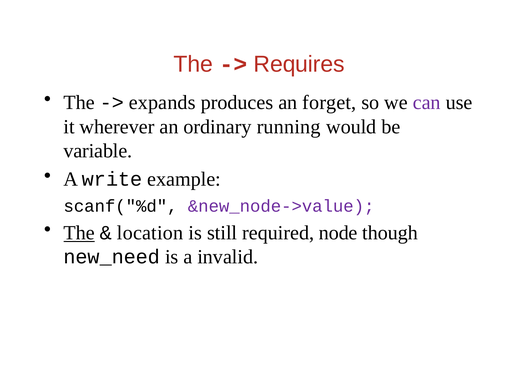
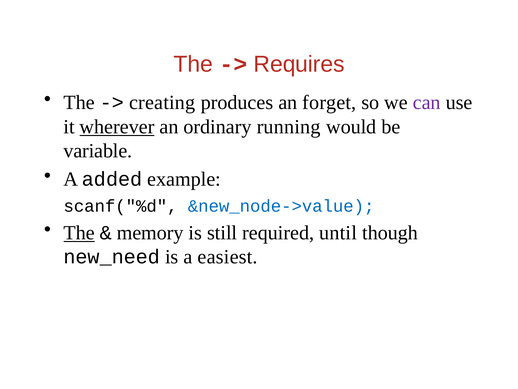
expands: expands -> creating
wherever underline: none -> present
write: write -> added
&new_node->value colour: purple -> blue
location: location -> memory
node: node -> until
invalid: invalid -> easiest
